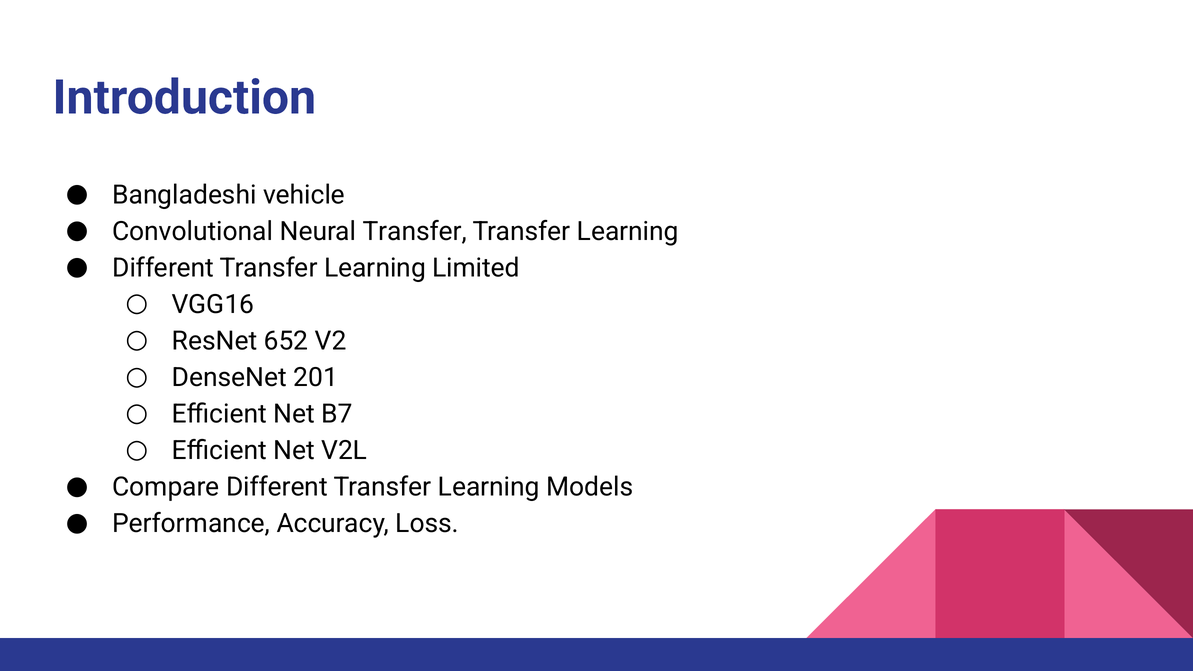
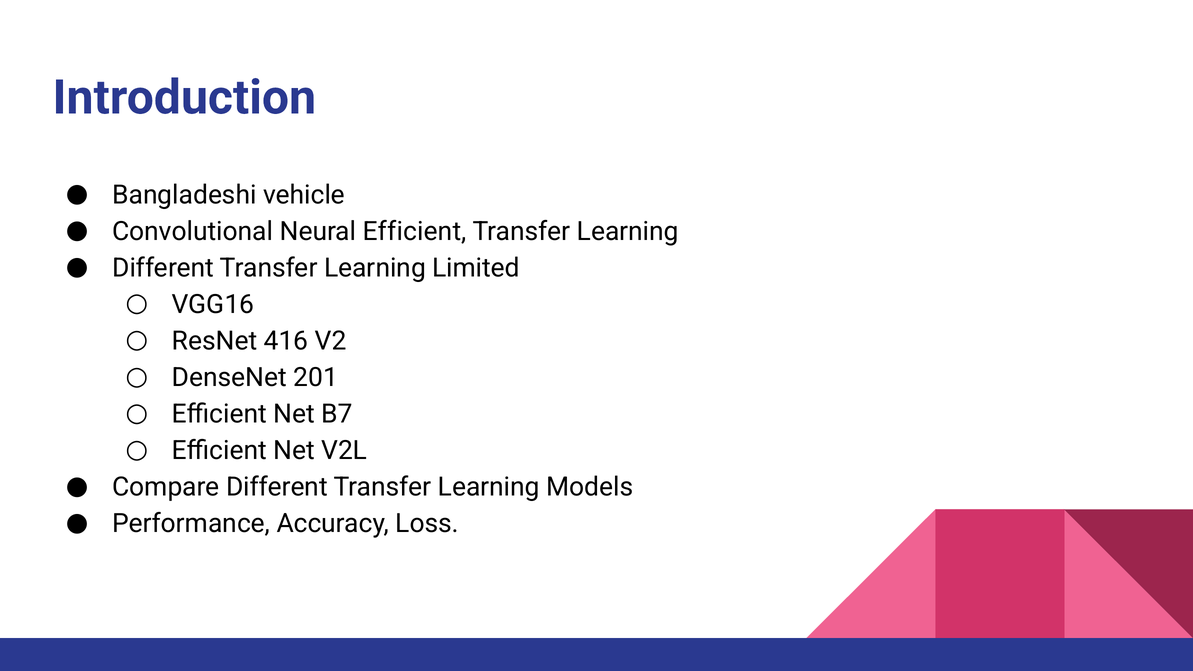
Neural Transfer: Transfer -> Efficient
652: 652 -> 416
